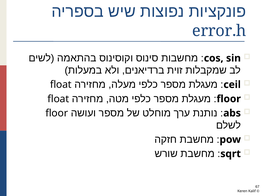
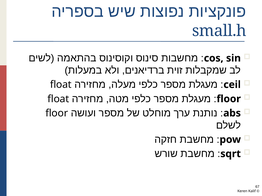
error.h: error.h -> small.h
